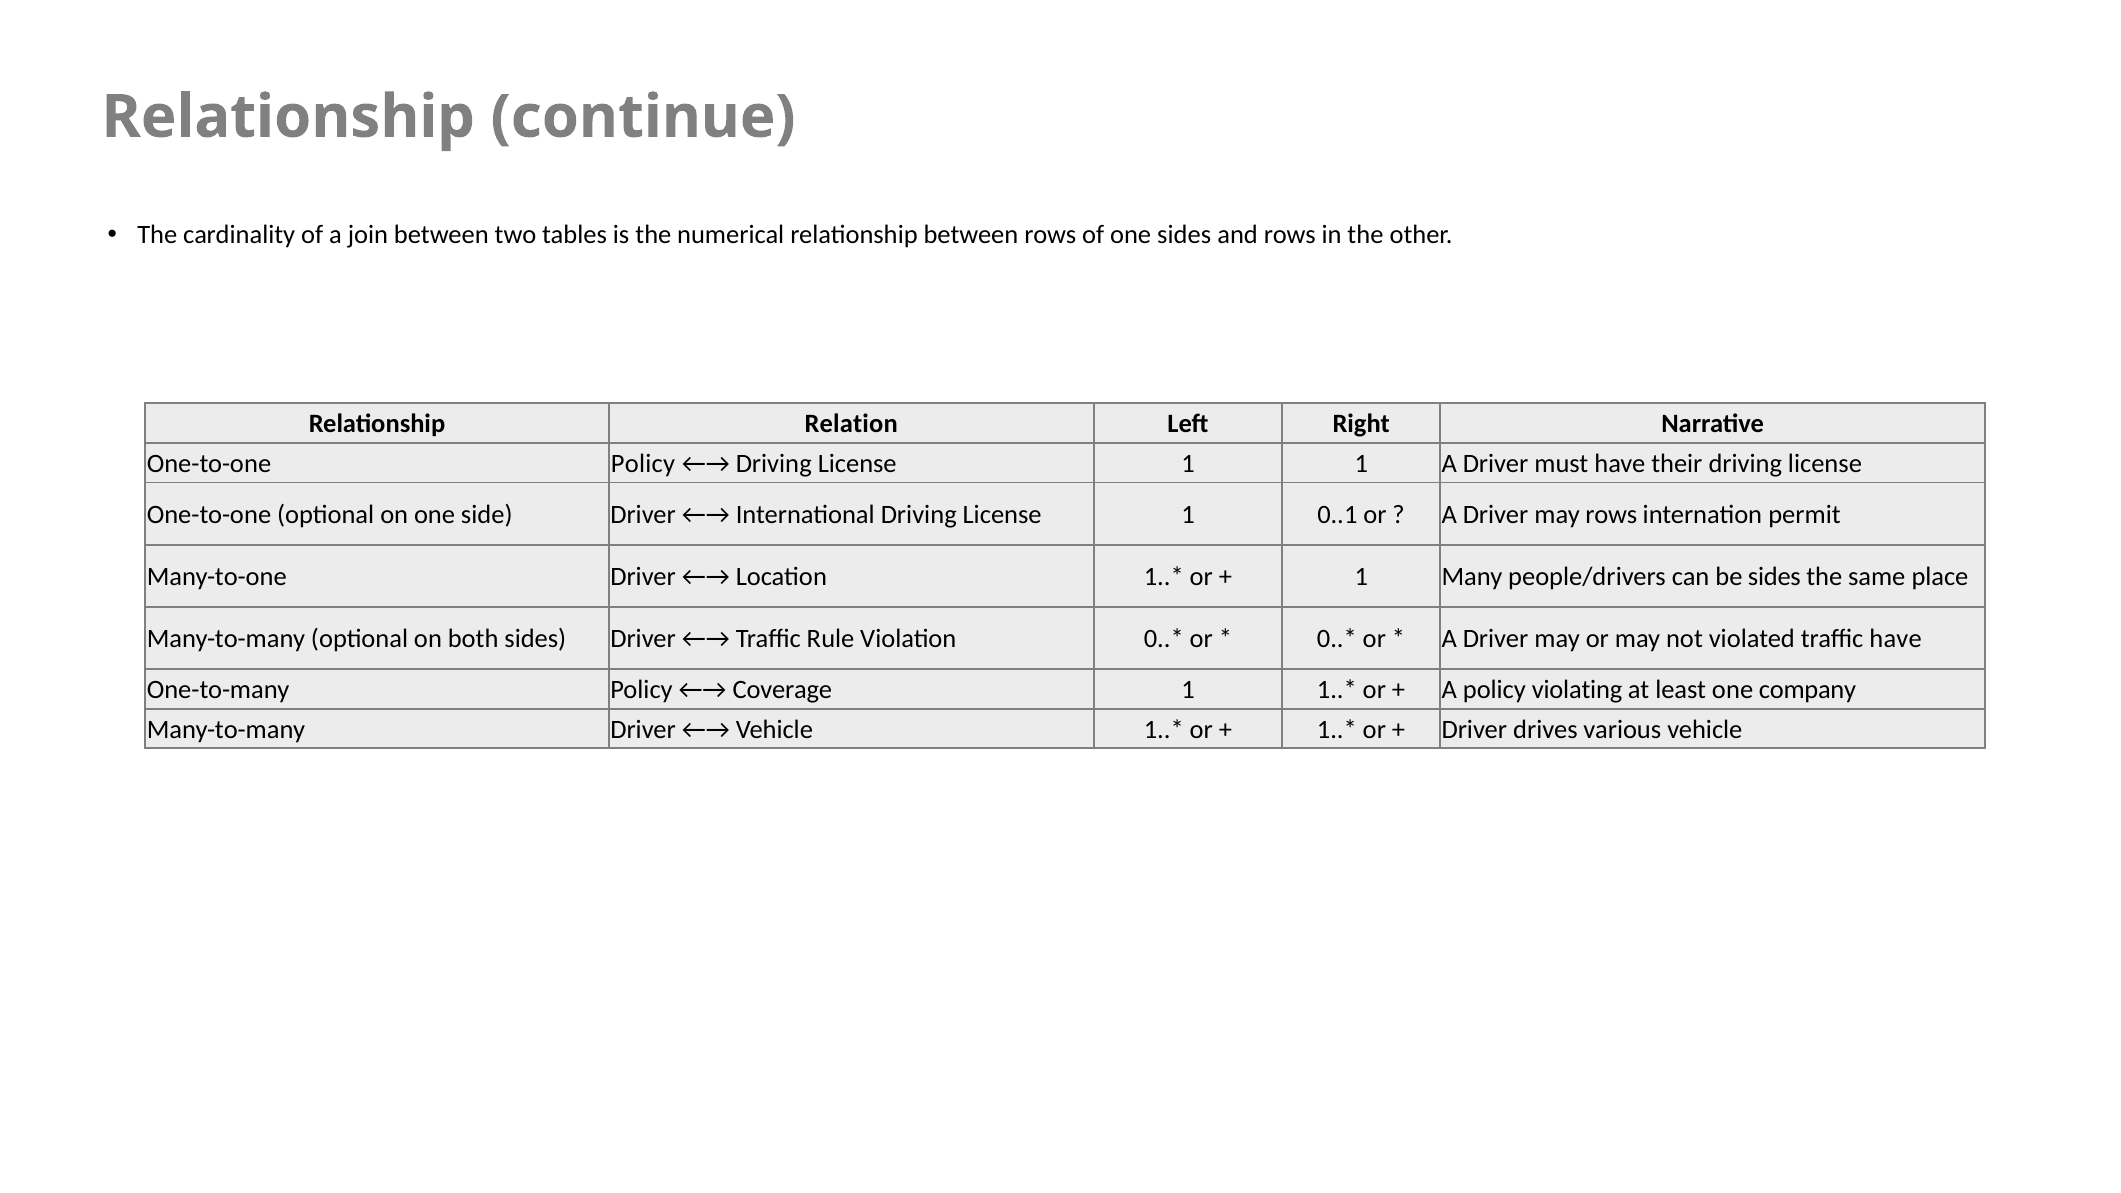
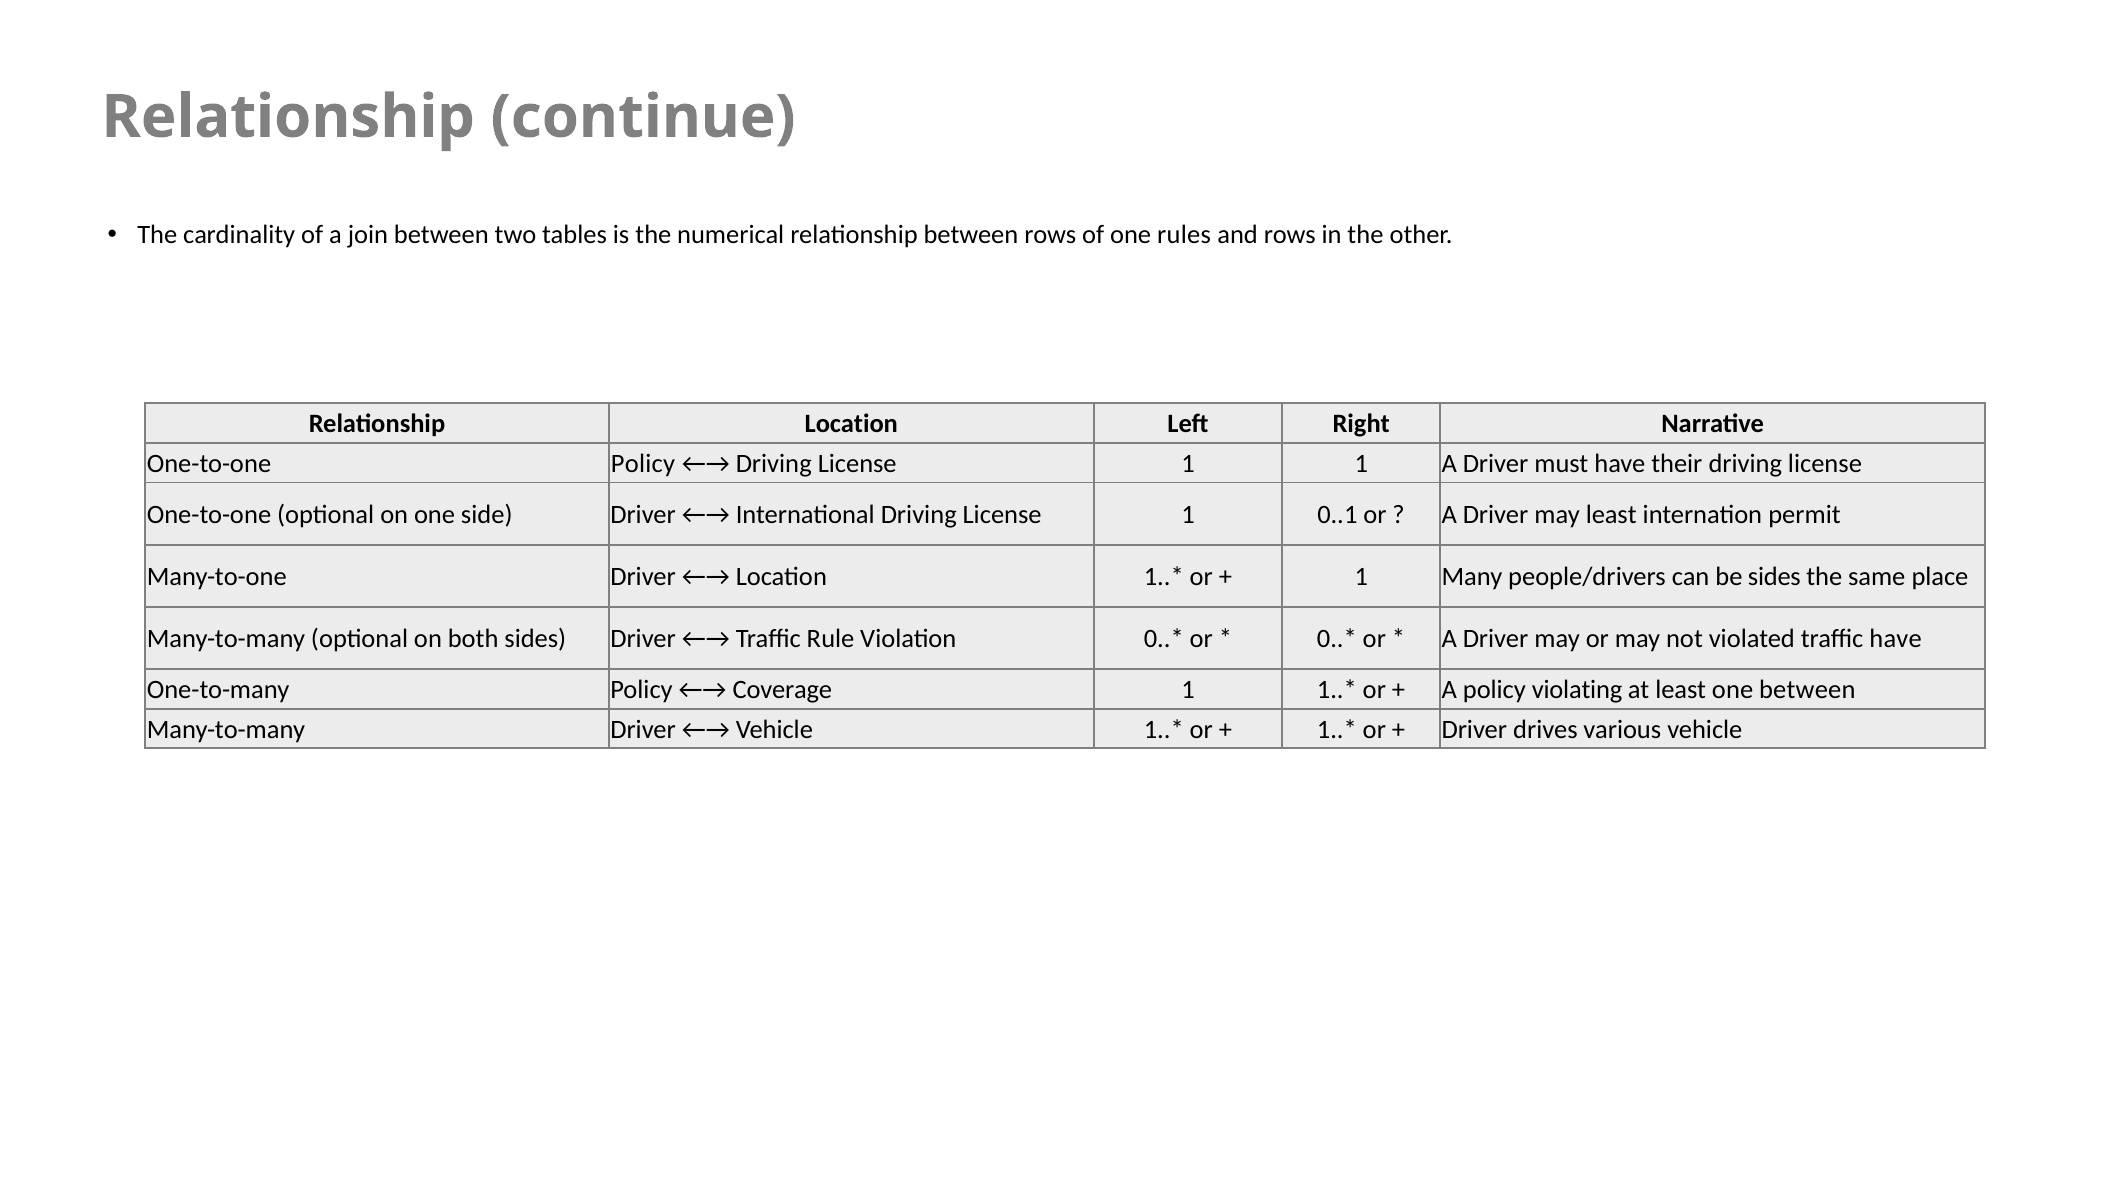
one sides: sides -> rules
Relationship Relation: Relation -> Location
may rows: rows -> least
one company: company -> between
